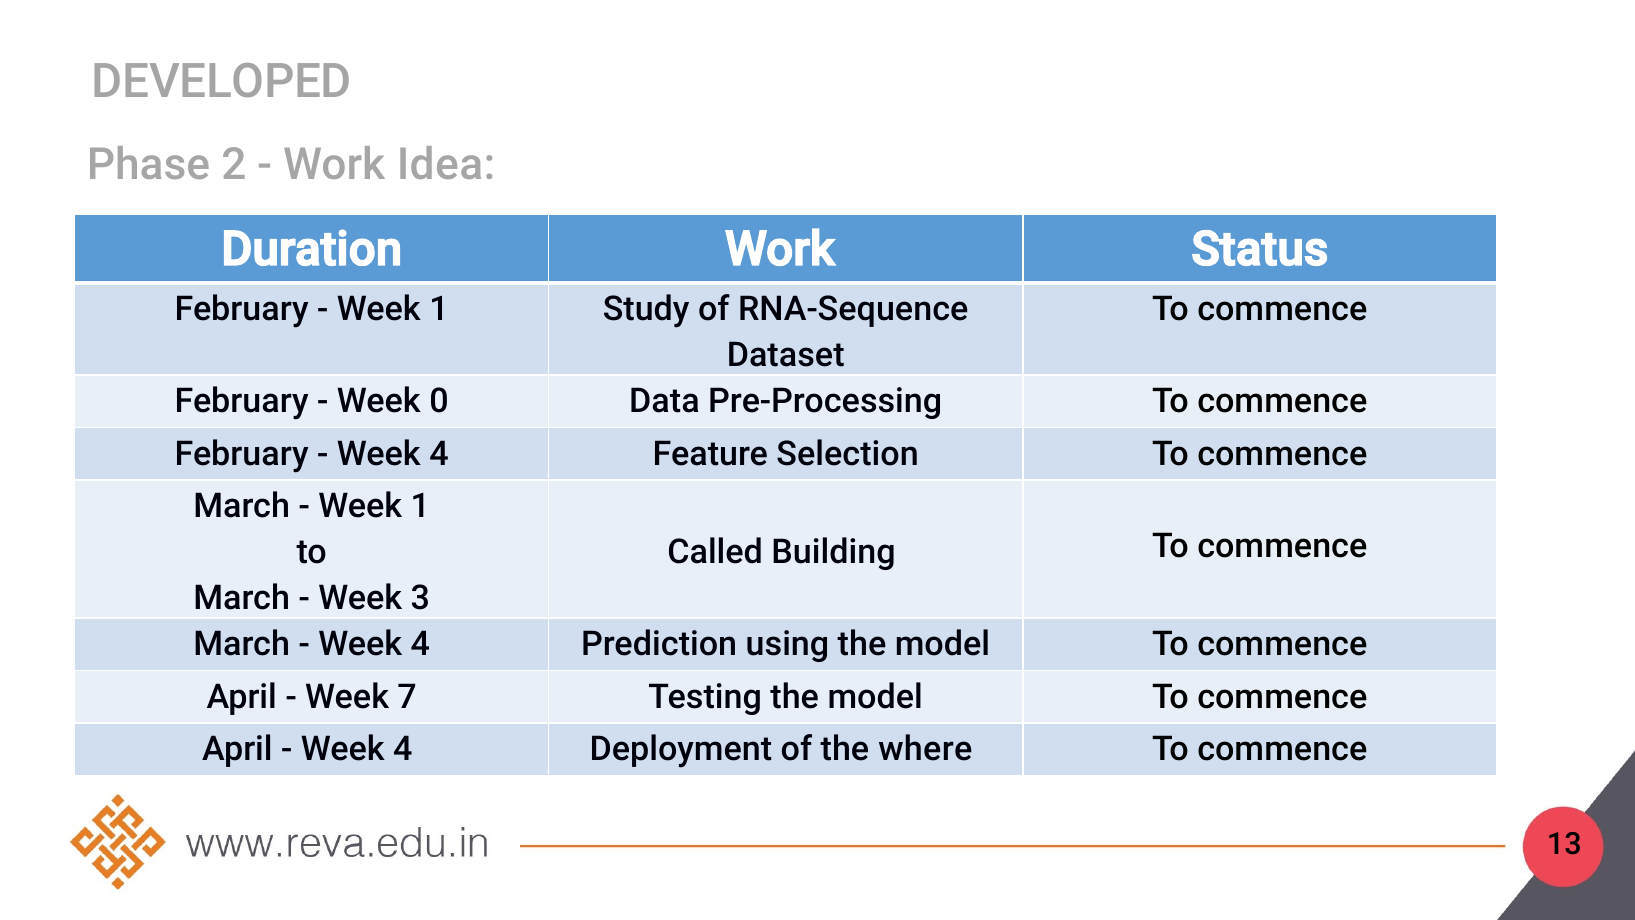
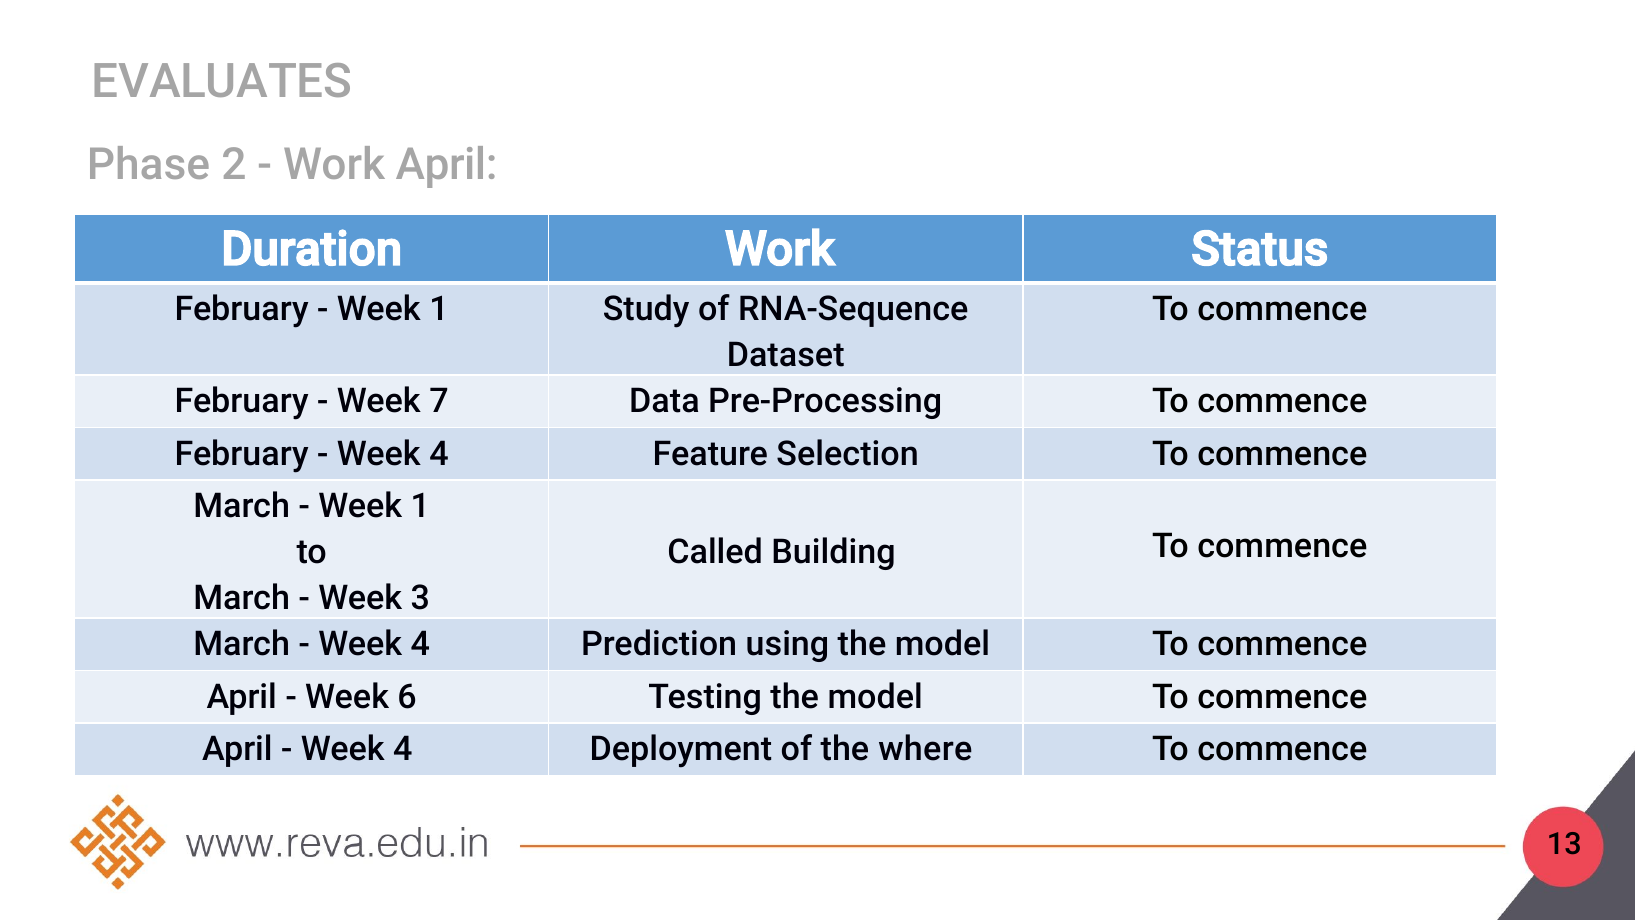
DEVELOPED: DEVELOPED -> EVALUATES
Work Idea: Idea -> April
0: 0 -> 7
7: 7 -> 6
